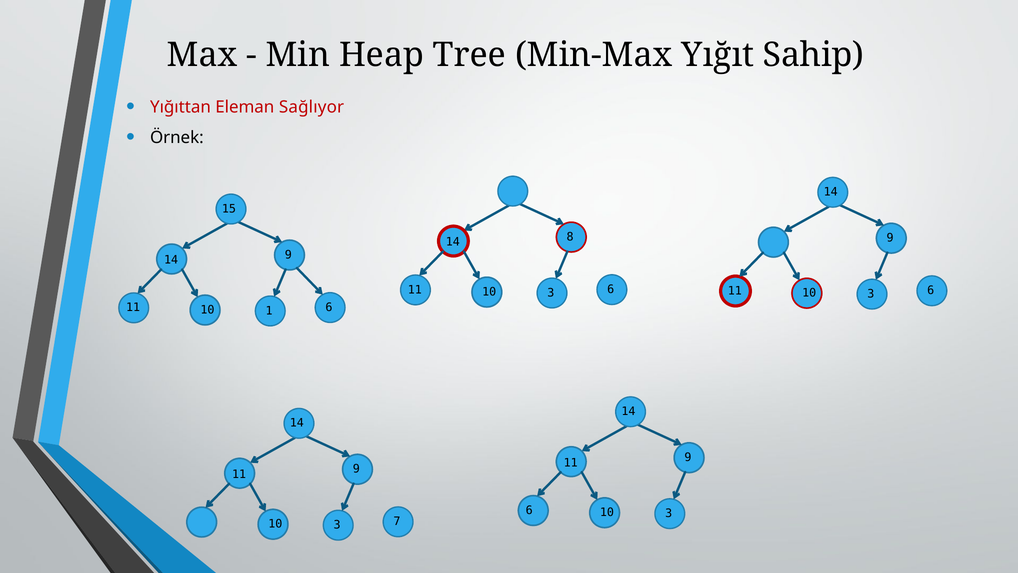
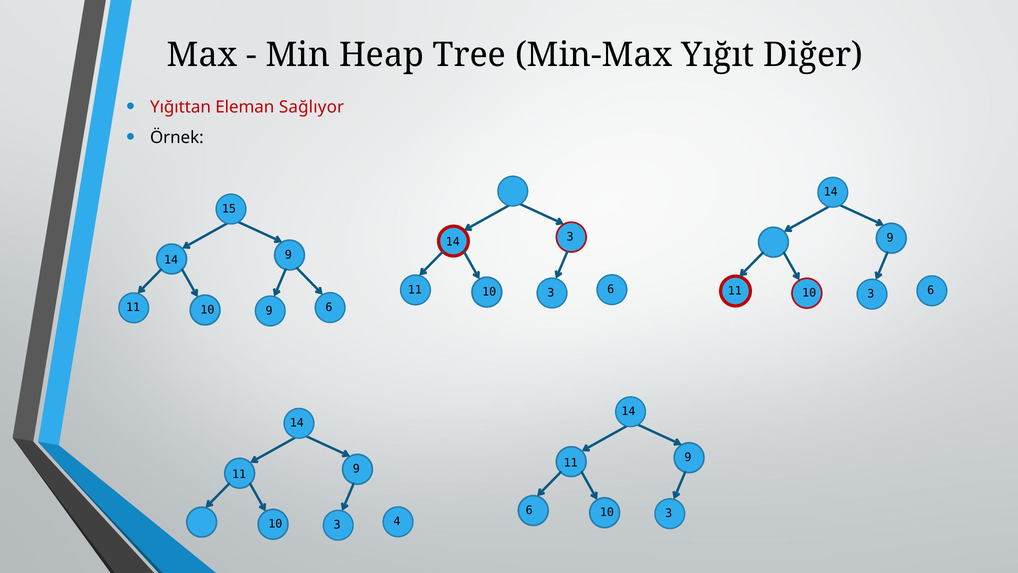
Sahip: Sahip -> Diğer
14 8: 8 -> 3
10 1: 1 -> 9
7: 7 -> 4
